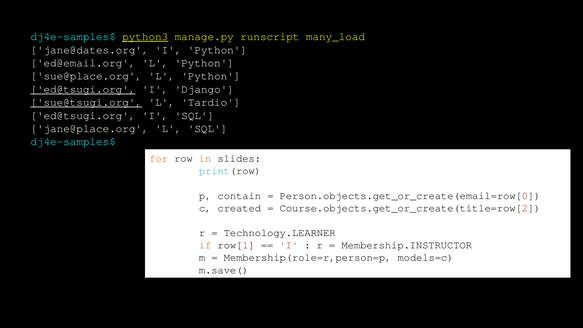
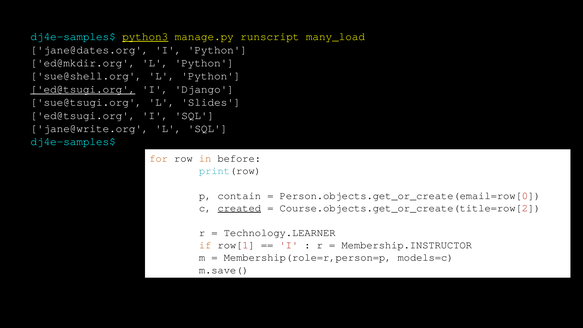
ed@email.org: ed@email.org -> ed@mkdir.org
sue@place.org: sue@place.org -> sue@shell.org
sue@tsugi.org underline: present -> none
Tardio: Tardio -> Slides
jane@place.org: jane@place.org -> jane@write.org
slides: slides -> before
created underline: none -> present
